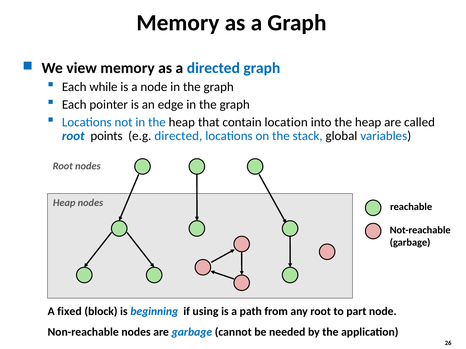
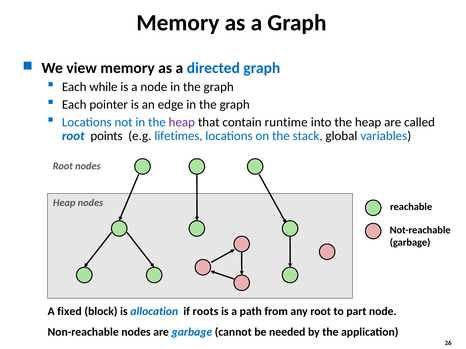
heap at (182, 122) colour: black -> purple
location: location -> runtime
e.g directed: directed -> lifetimes
beginning: beginning -> allocation
using: using -> roots
